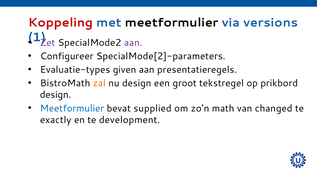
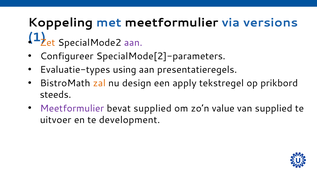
Koppeling colour: red -> black
Zet colour: purple -> orange
given: given -> using
groot: groot -> apply
design at (55, 95): design -> steeds
Meetformulier at (72, 109) colour: blue -> purple
math: math -> value
van changed: changed -> supplied
exactly: exactly -> uitvoer
